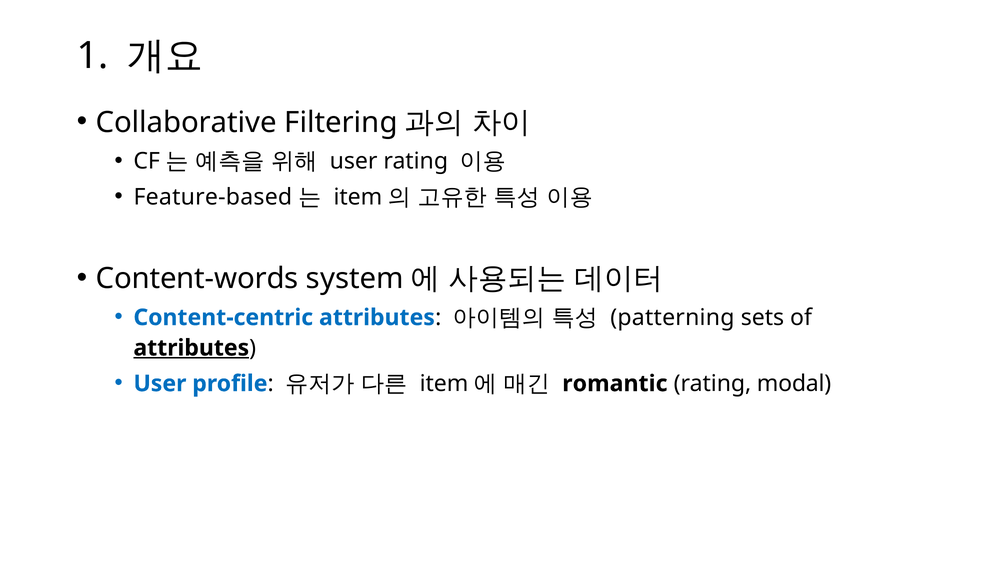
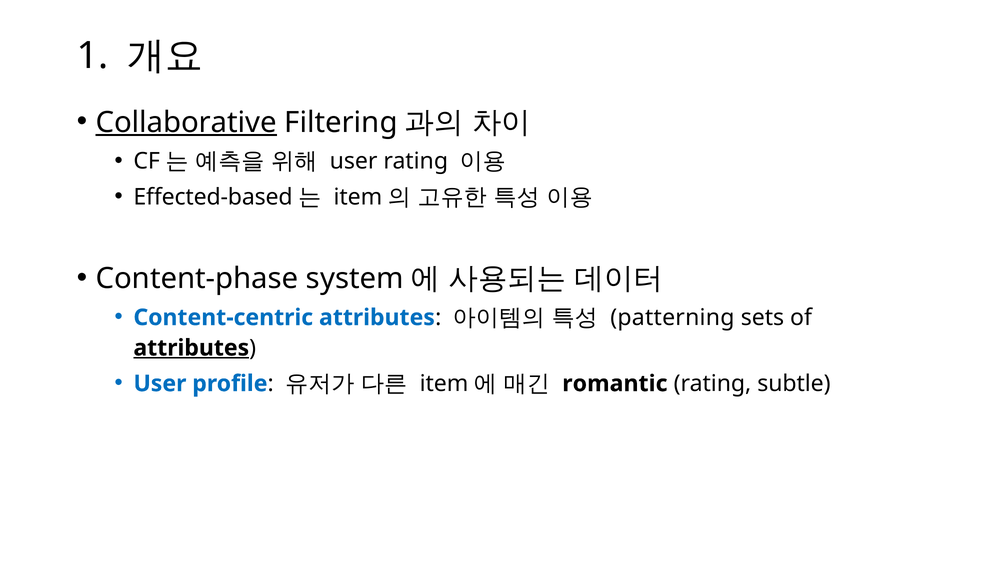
Collaborative underline: none -> present
Feature-based: Feature-based -> Effected-based
Content-words: Content-words -> Content-phase
modal: modal -> subtle
